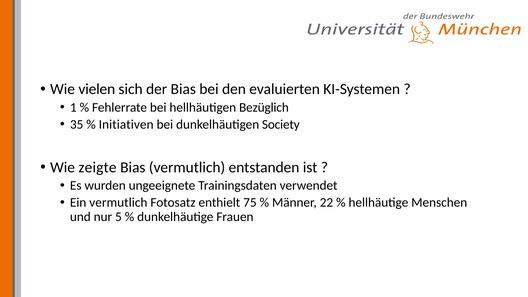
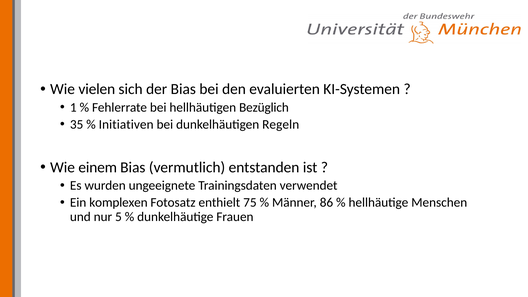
Society: Society -> Regeln
zeigte: zeigte -> einem
Ein vermutlich: vermutlich -> komplexen
22: 22 -> 86
